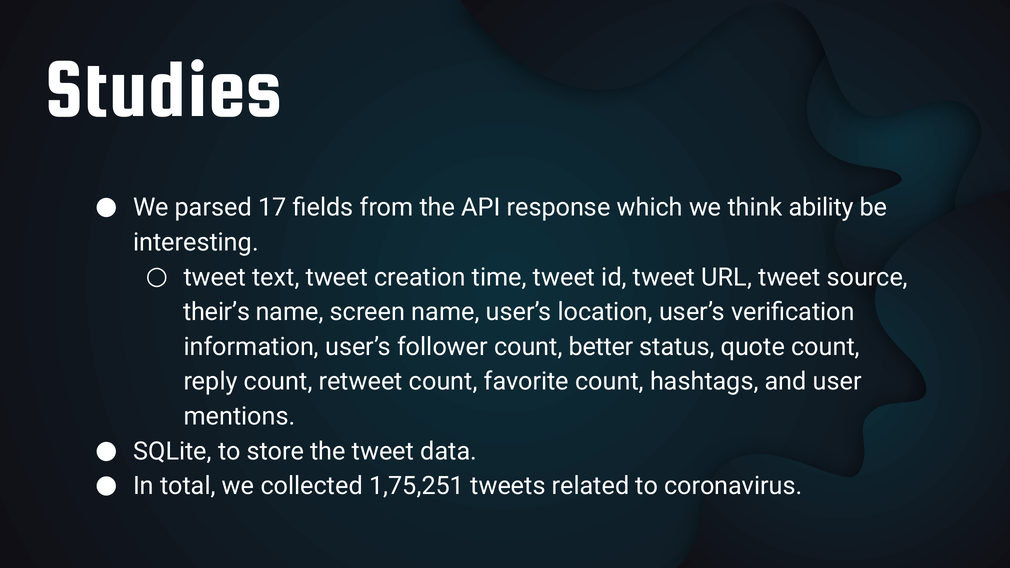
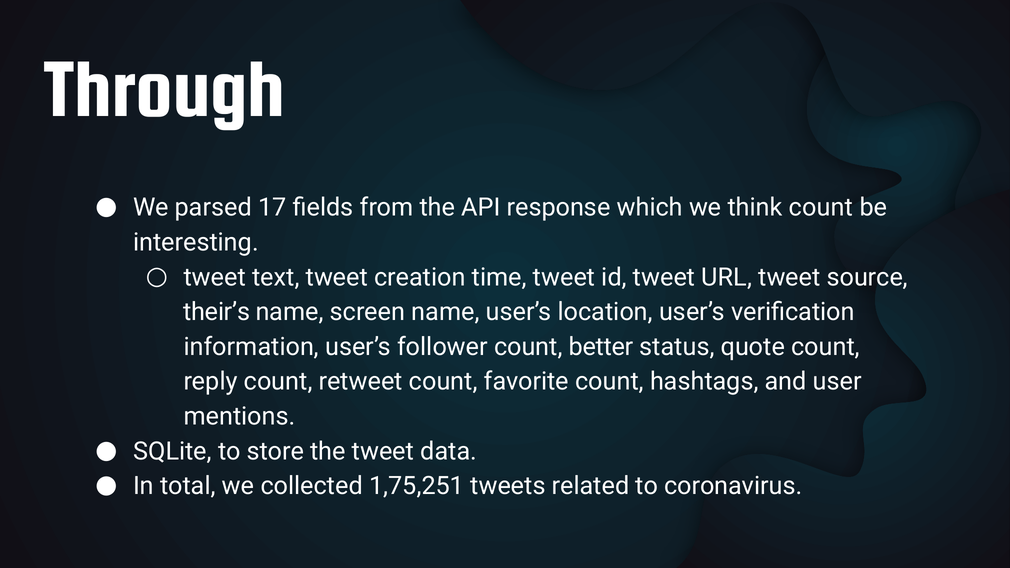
Studies: Studies -> Through
think ability: ability -> count
